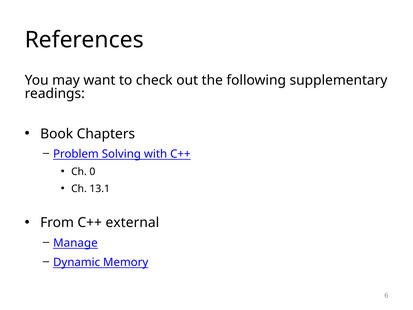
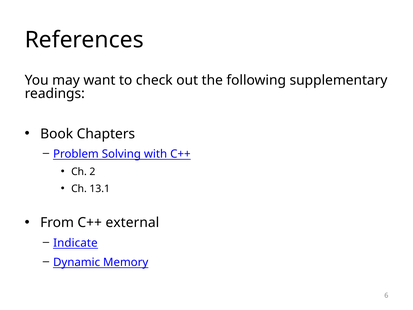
0: 0 -> 2
Manage: Manage -> Indicate
